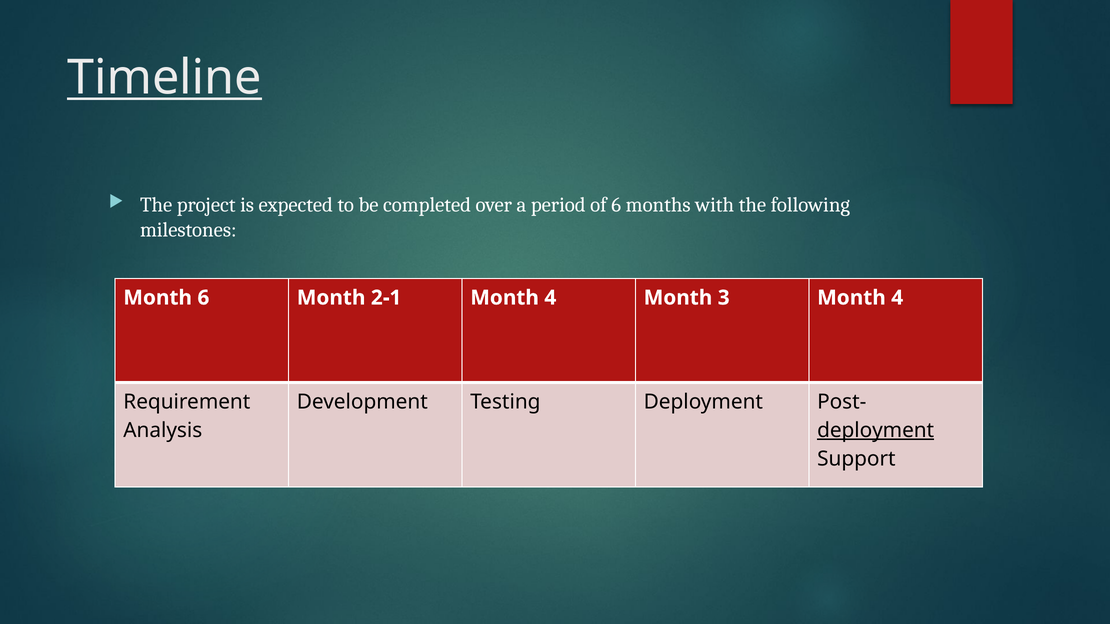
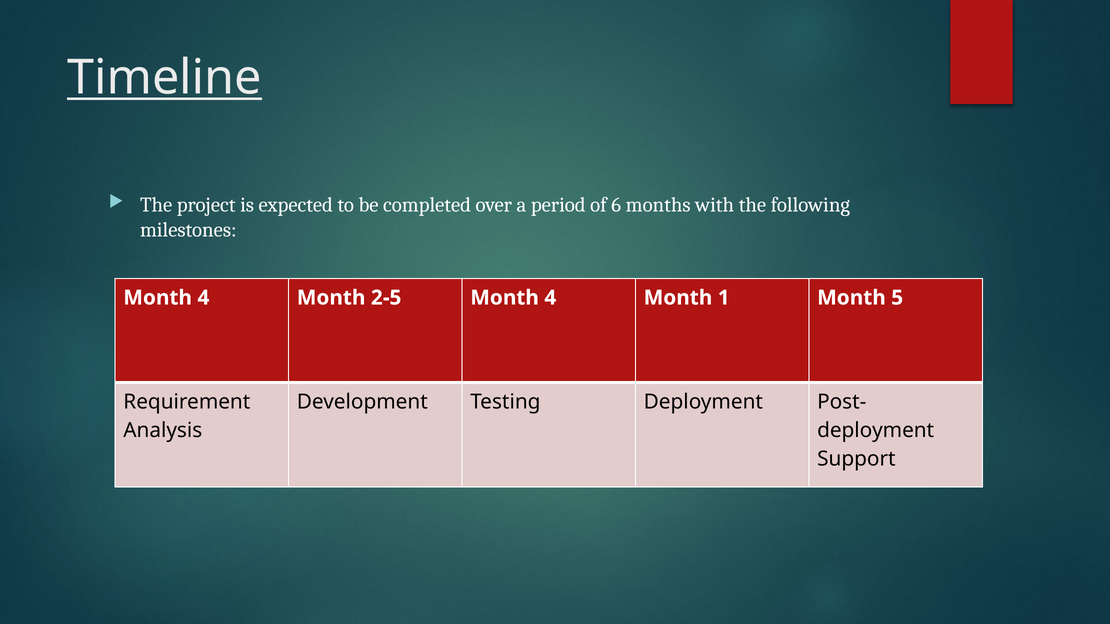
6 at (203, 298): 6 -> 4
2-1: 2-1 -> 2-5
3: 3 -> 1
4 at (897, 298): 4 -> 5
deployment at (876, 431) underline: present -> none
